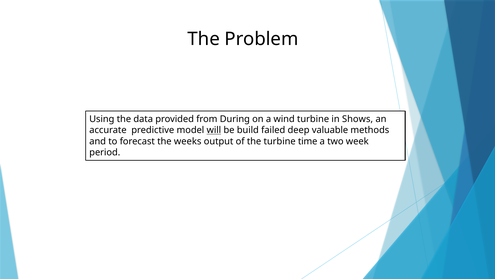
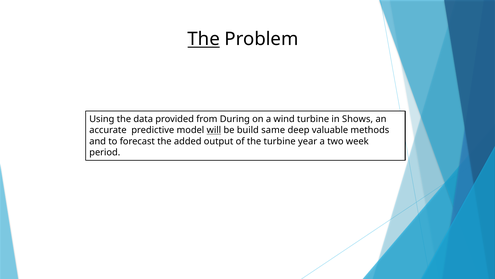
The at (204, 39) underline: none -> present
failed: failed -> same
weeks: weeks -> added
time: time -> year
